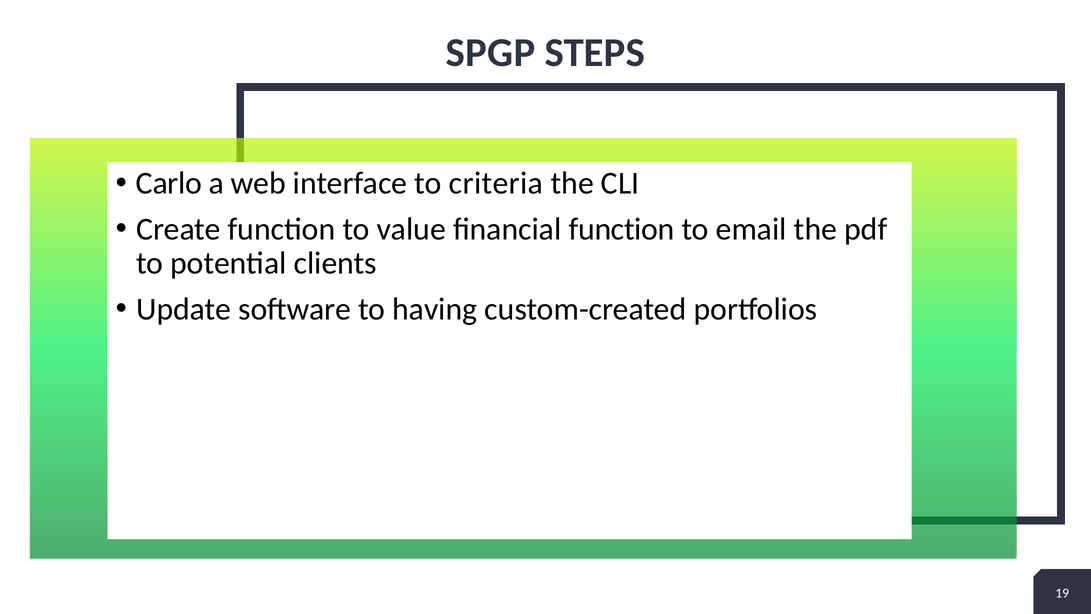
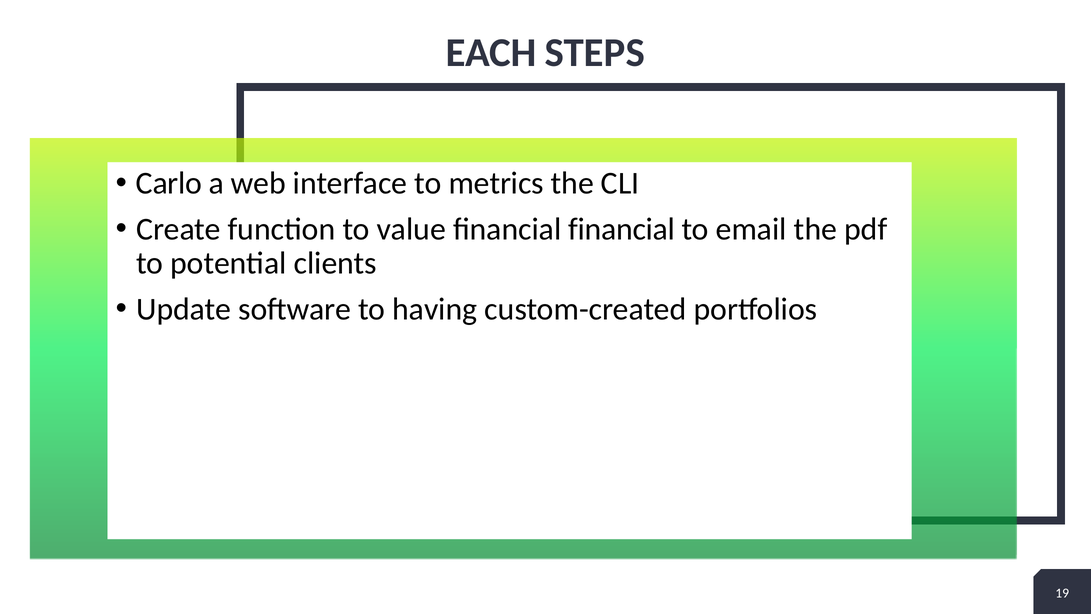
SPGP: SPGP -> EACH
criteria: criteria -> metrics
financial function: function -> financial
